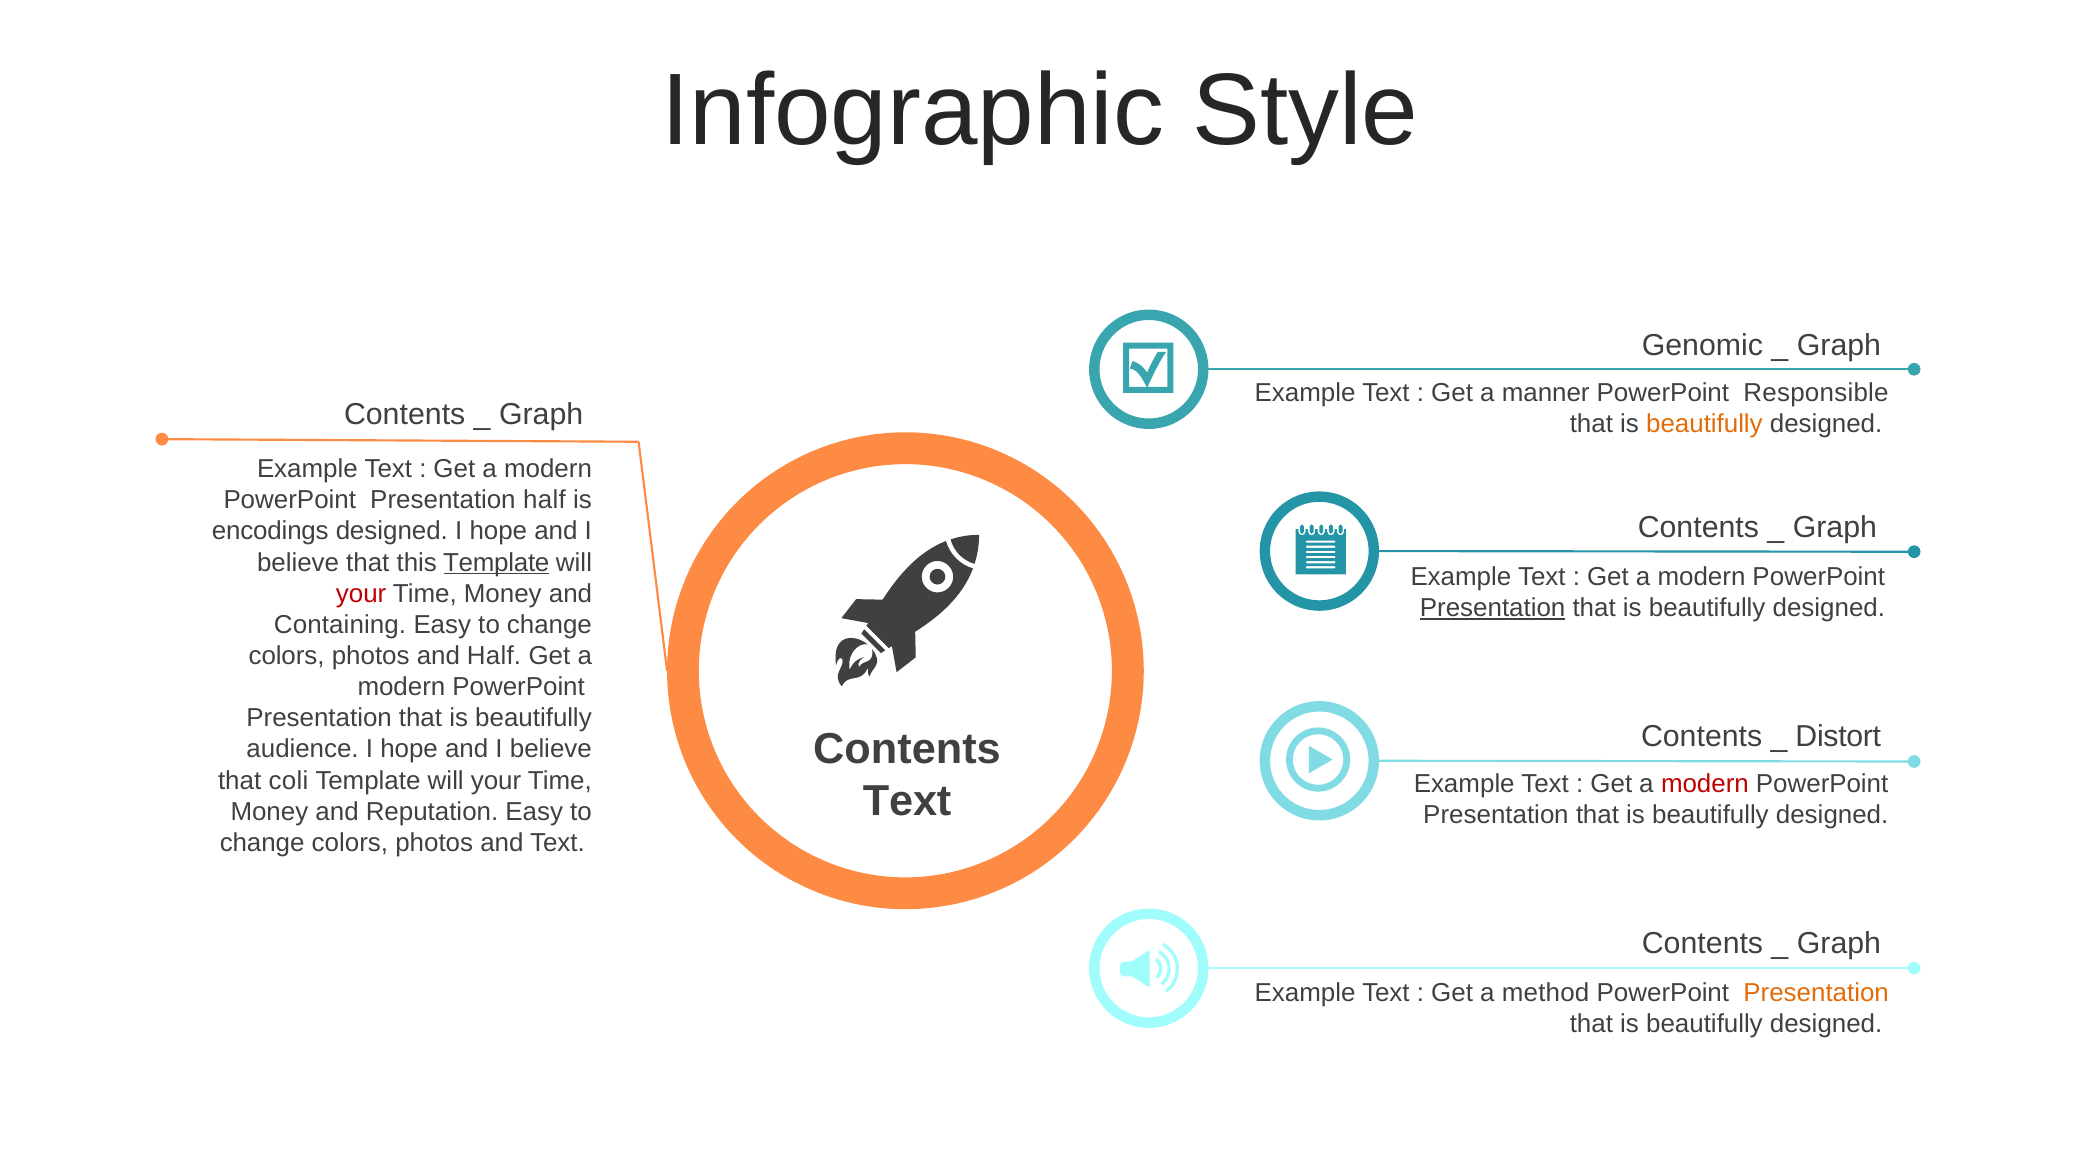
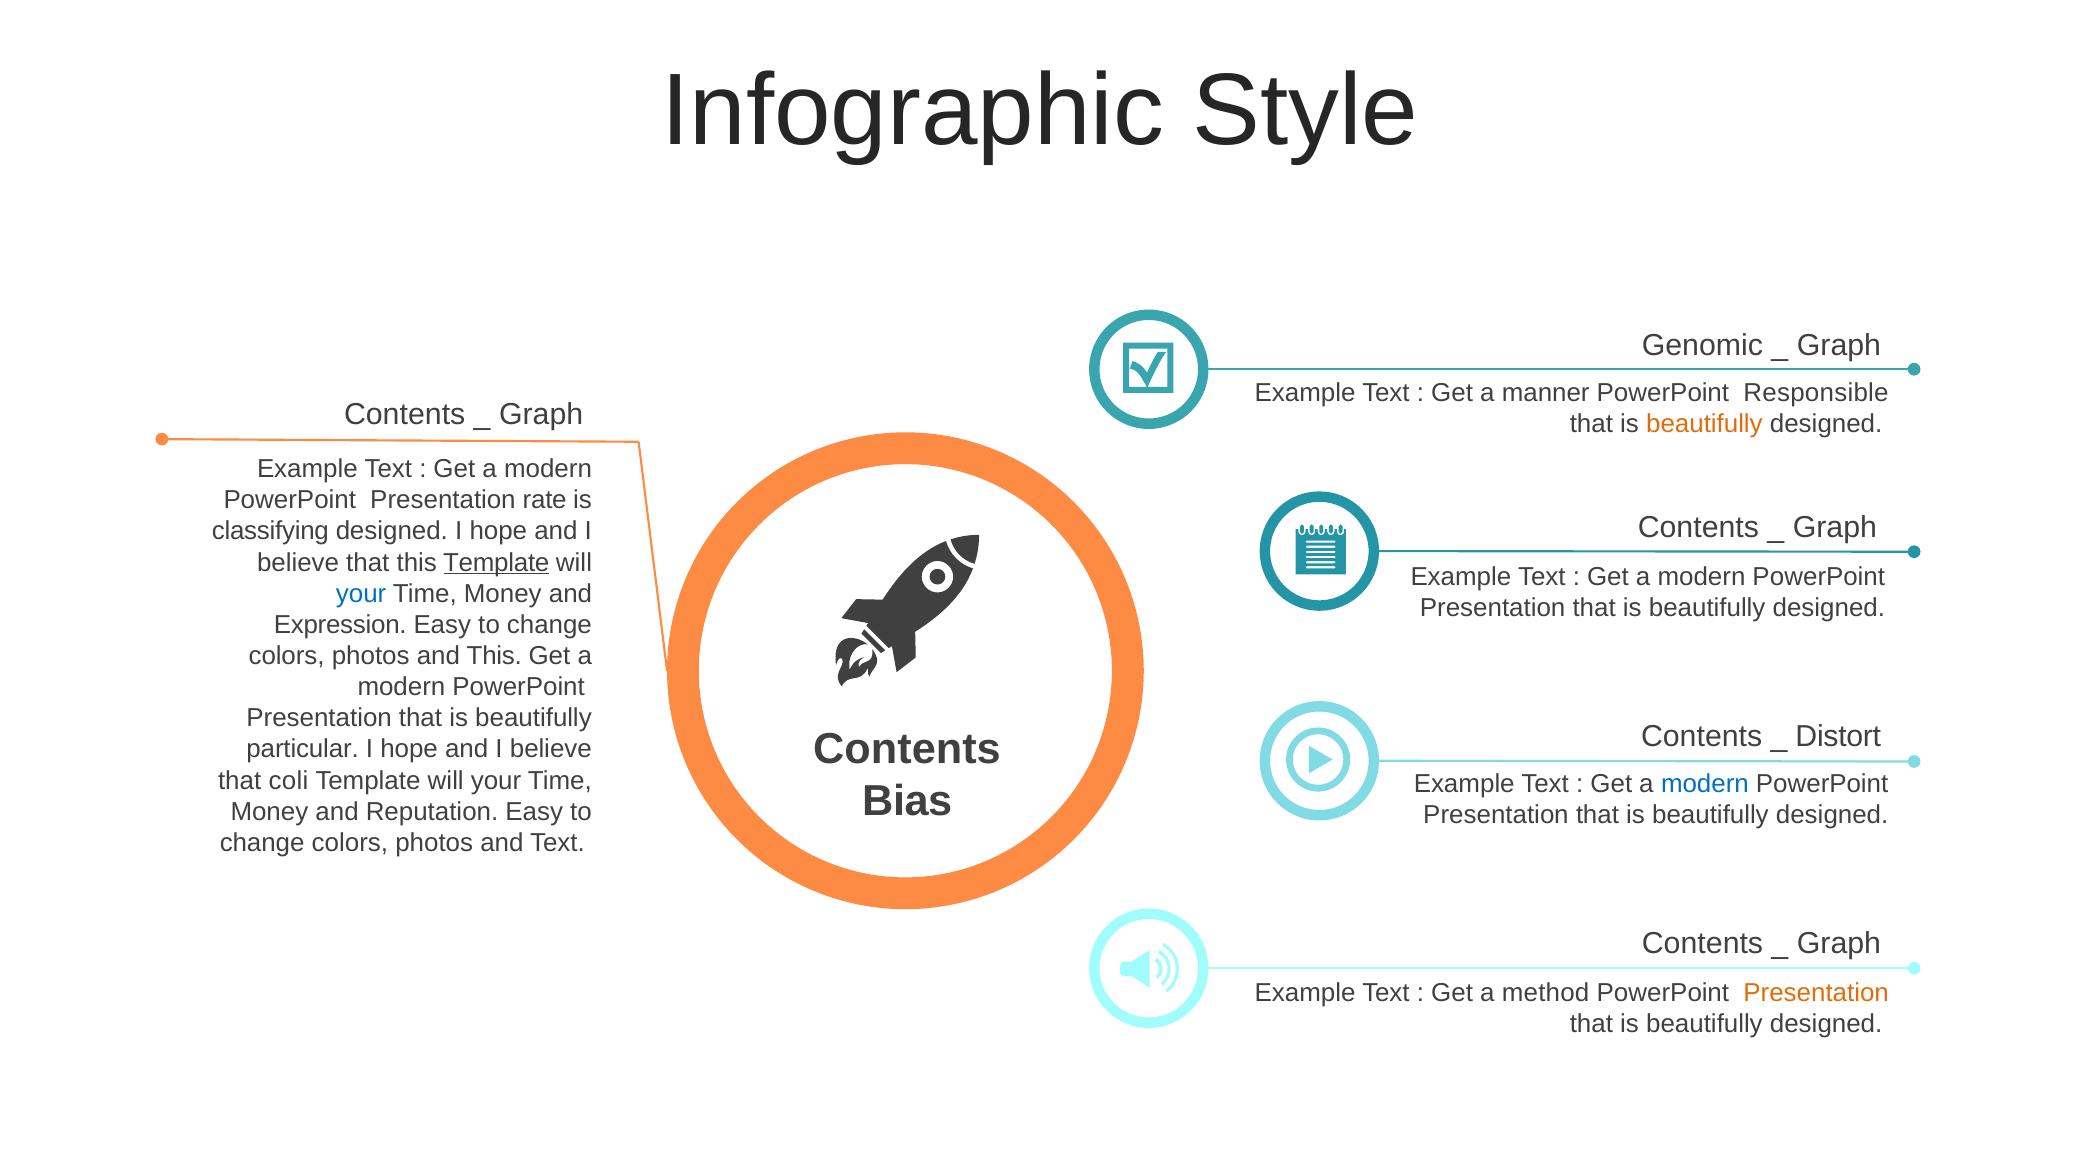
Presentation half: half -> rate
encodings: encodings -> classifying
your at (361, 593) colour: red -> blue
Presentation at (1493, 608) underline: present -> none
Containing: Containing -> Expression
and Half: Half -> This
audience: audience -> particular
Text at (907, 801): Text -> Bias
modern at (1705, 784) colour: red -> blue
